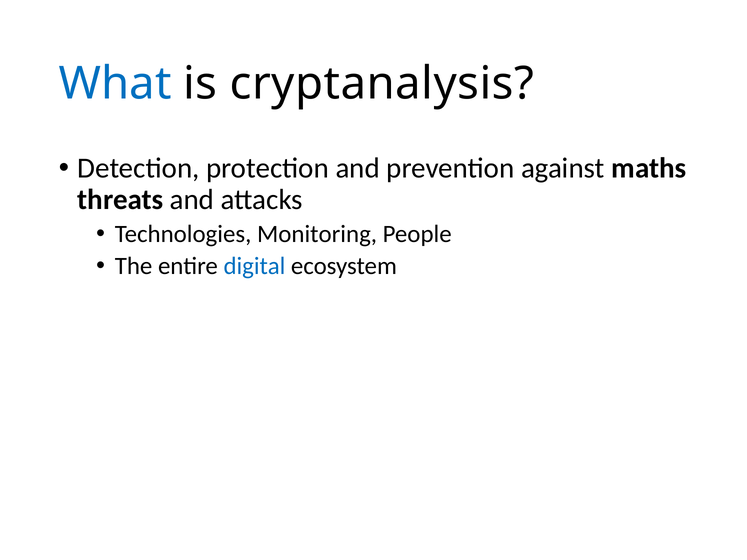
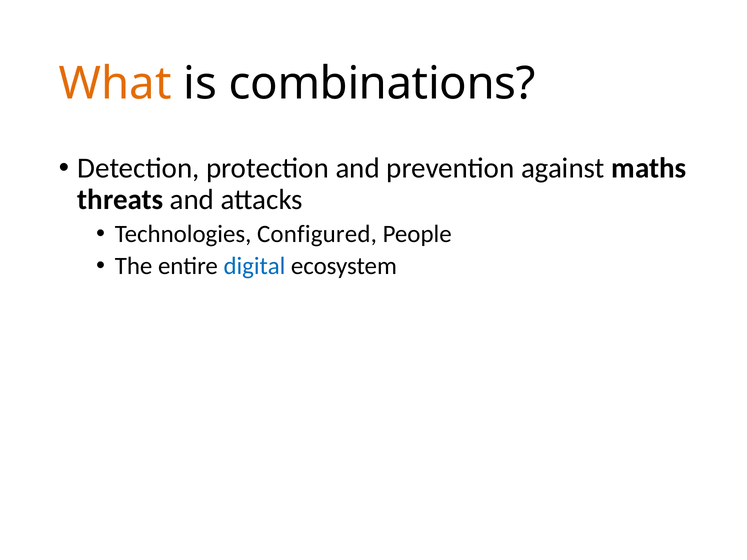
What colour: blue -> orange
cryptanalysis: cryptanalysis -> combinations
Monitoring: Monitoring -> Configured
